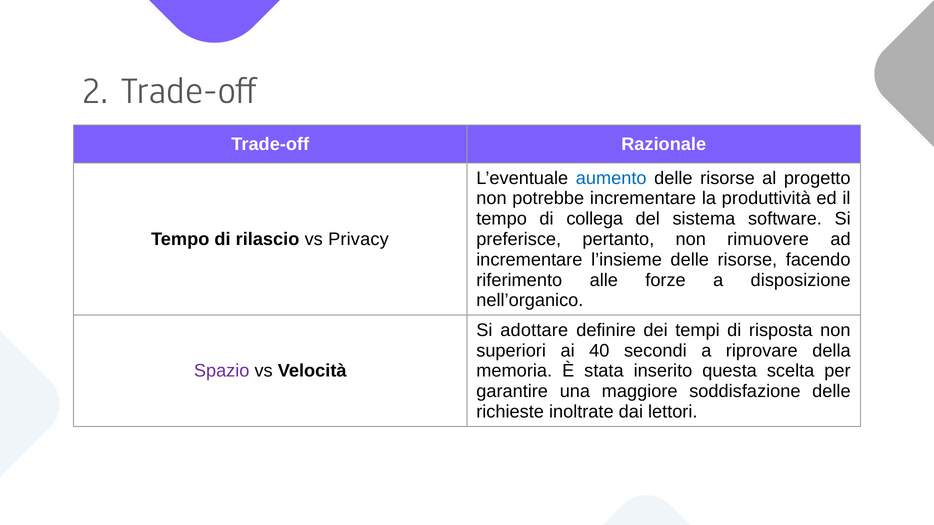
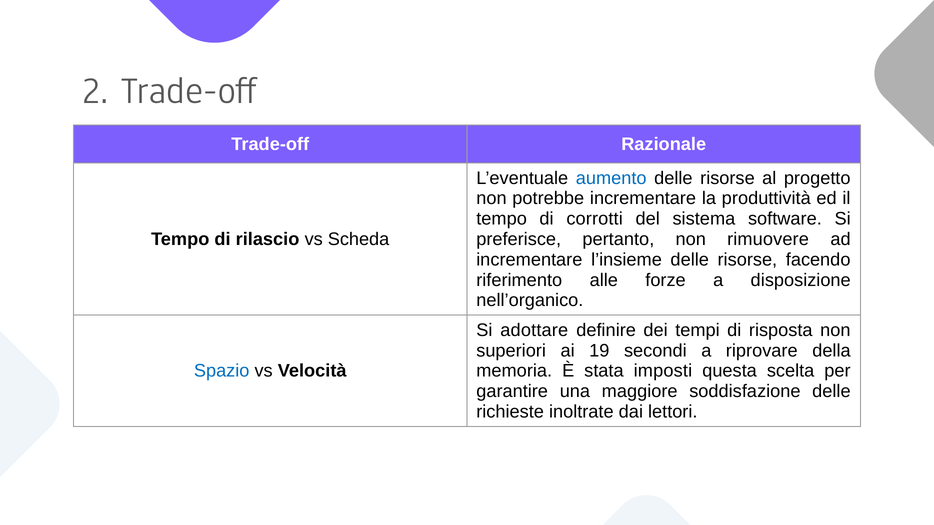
collega: collega -> corrotti
Privacy: Privacy -> Scheda
40: 40 -> 19
Spazio colour: purple -> blue
inserito: inserito -> imposti
